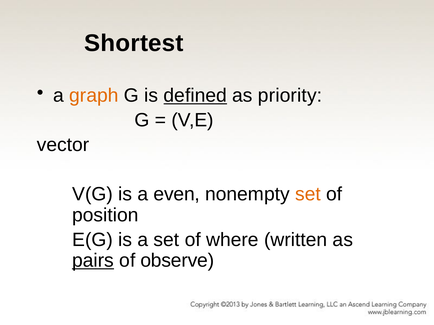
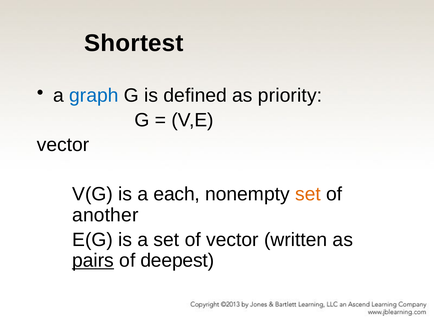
graph colour: orange -> blue
defined underline: present -> none
even: even -> each
position: position -> another
of where: where -> vector
observe: observe -> deepest
